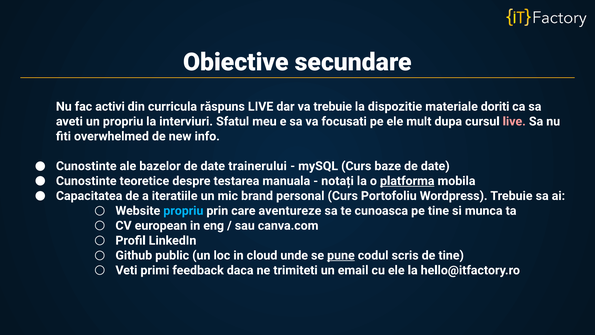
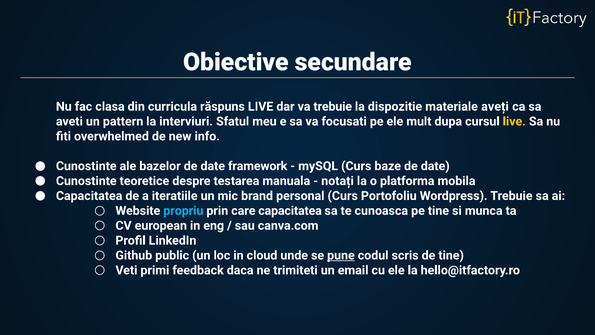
activi: activi -> clasa
doriti: doriti -> aveți
un propriu: propriu -> pattern
live at (514, 121) colour: pink -> yellow
trainerului: trainerului -> framework
platforma underline: present -> none
care aventureze: aventureze -> capacitatea
